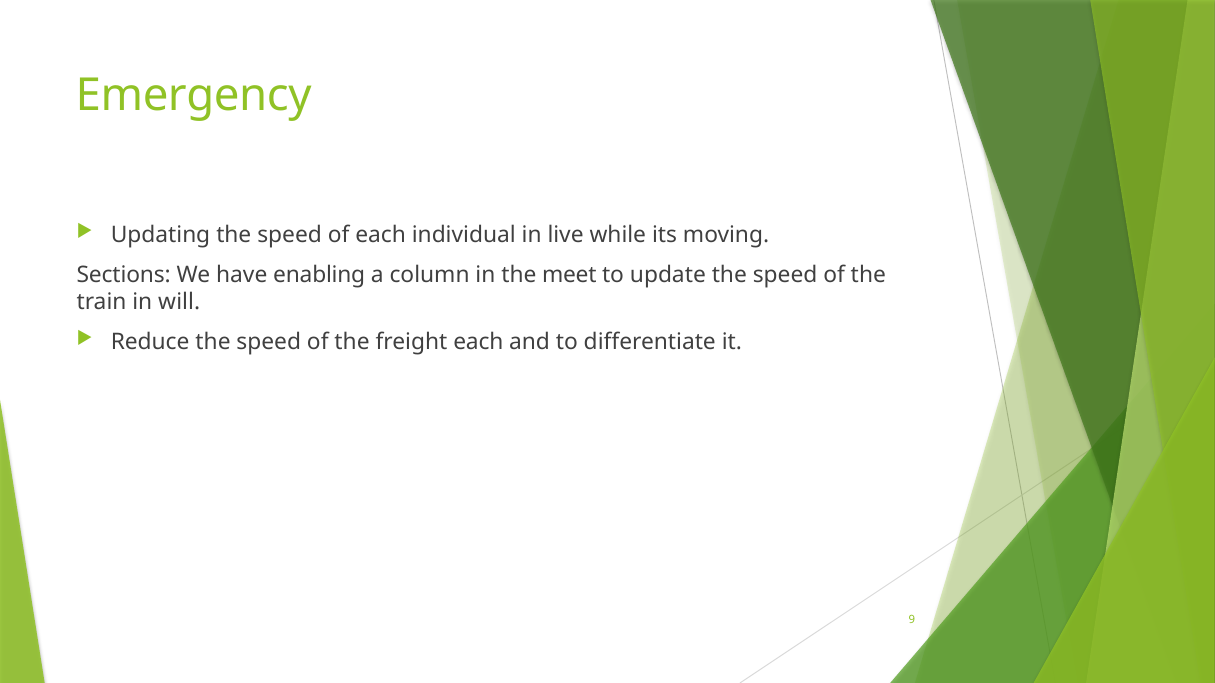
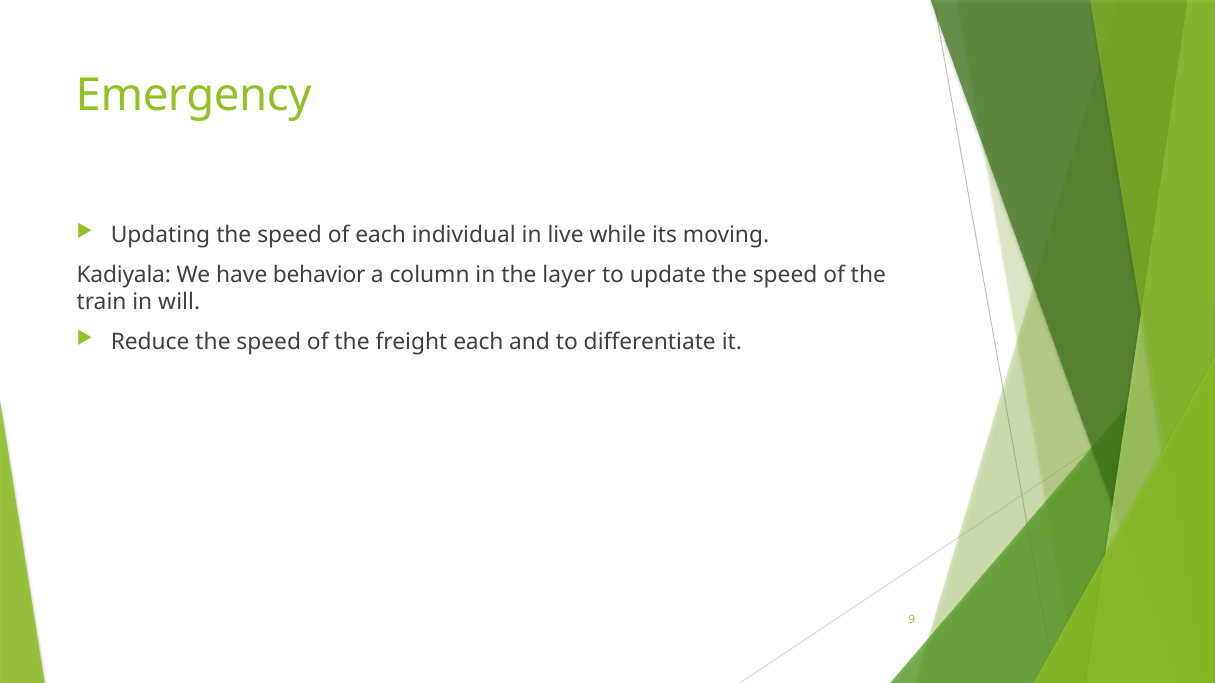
Sections: Sections -> Kadiyala
enabling: enabling -> behavior
meet: meet -> layer
